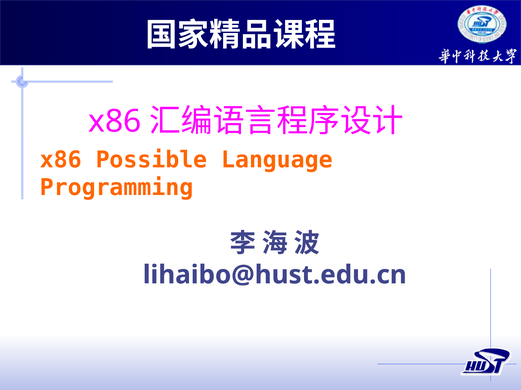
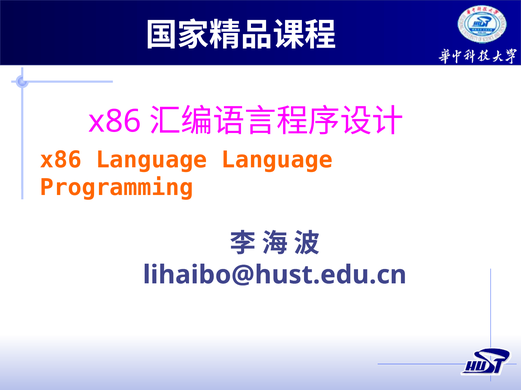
x86 Possible: Possible -> Language
